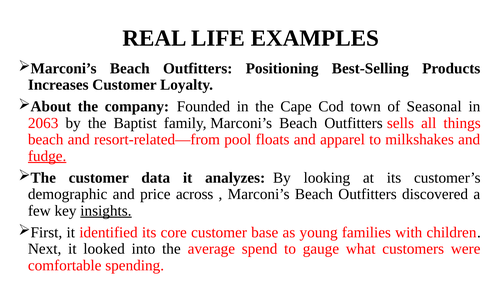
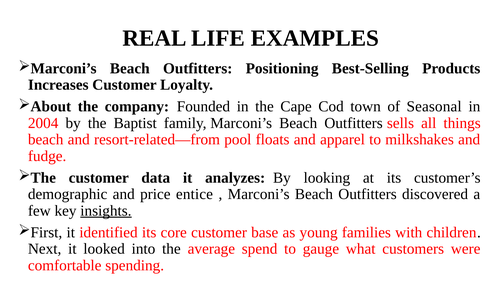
2063: 2063 -> 2004
fudge underline: present -> none
across: across -> entice
